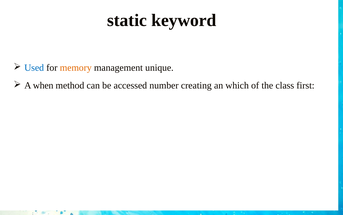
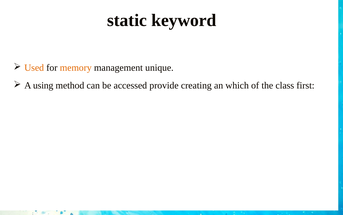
Used colour: blue -> orange
when: when -> using
number: number -> provide
